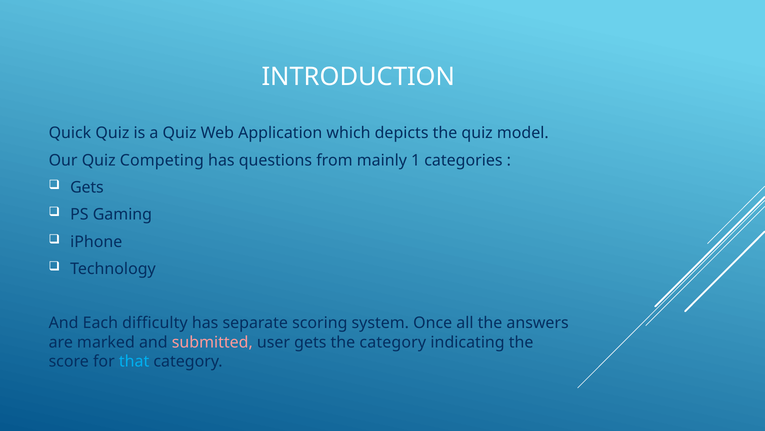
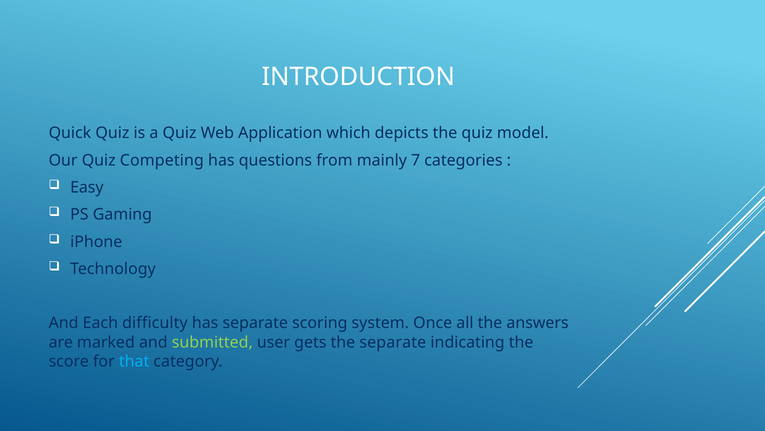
1: 1 -> 7
Gets at (87, 187): Gets -> Easy
submitted colour: pink -> light green
the category: category -> separate
